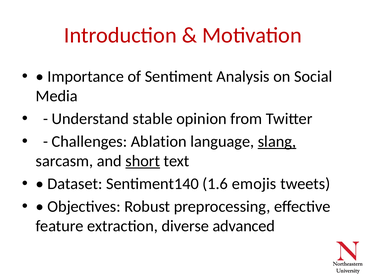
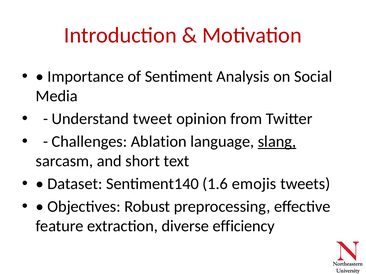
stable: stable -> tweet
short underline: present -> none
advanced: advanced -> efficiency
